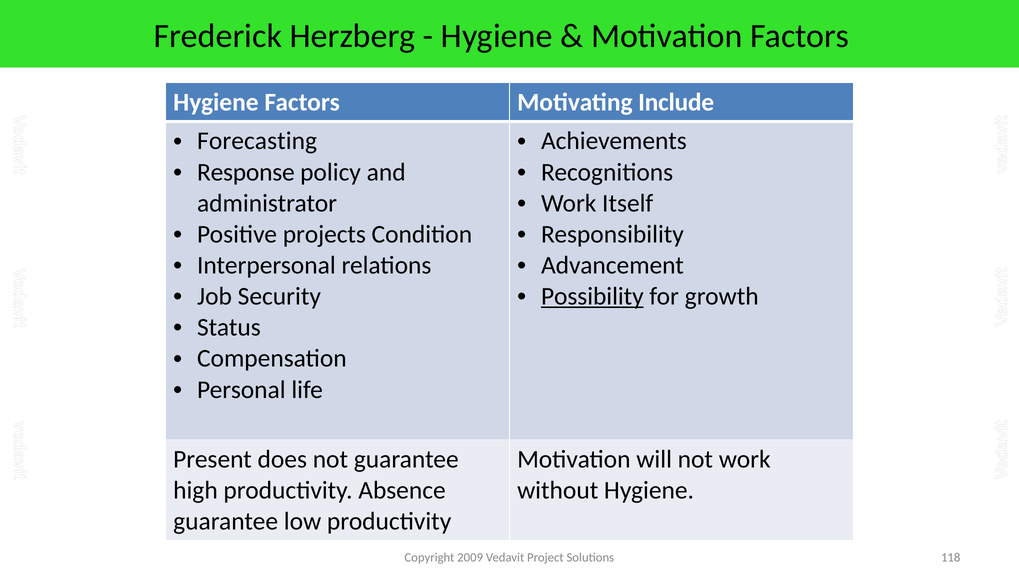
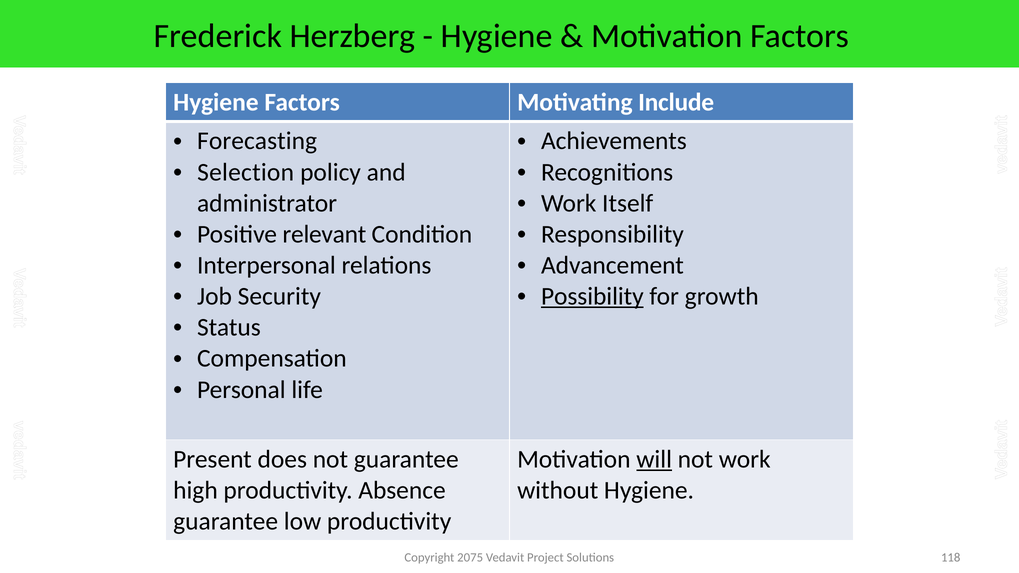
Response: Response -> Selection
projects: projects -> relevant
will underline: none -> present
2009: 2009 -> 2075
